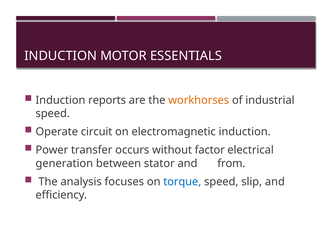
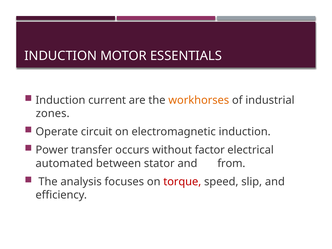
reports: reports -> current
speed at (53, 114): speed -> zones
generation: generation -> automated
torque colour: blue -> red
